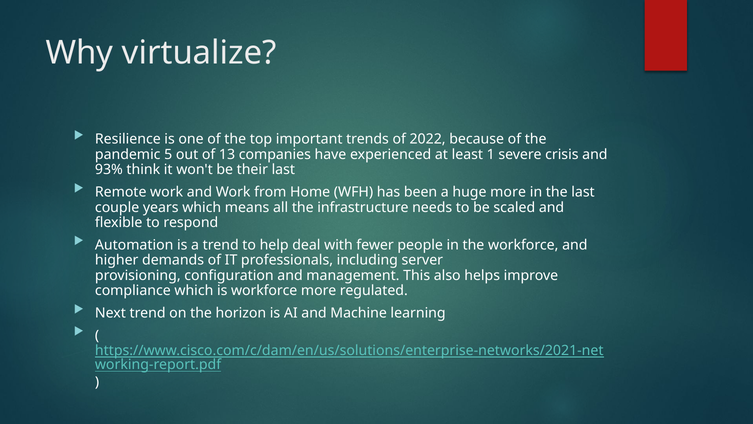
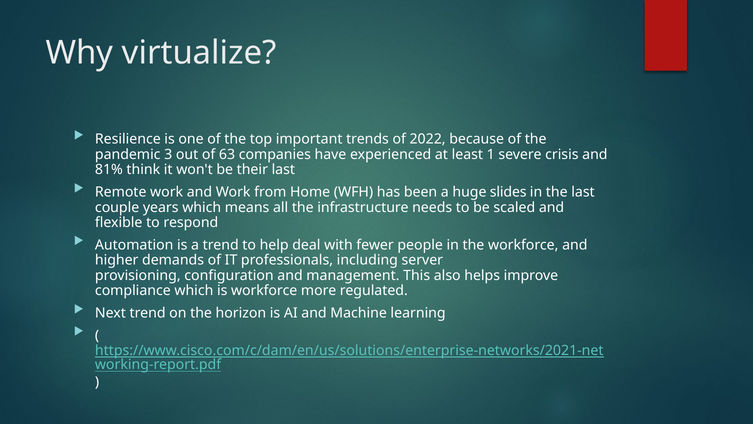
5: 5 -> 3
13: 13 -> 63
93%: 93% -> 81%
huge more: more -> slides
